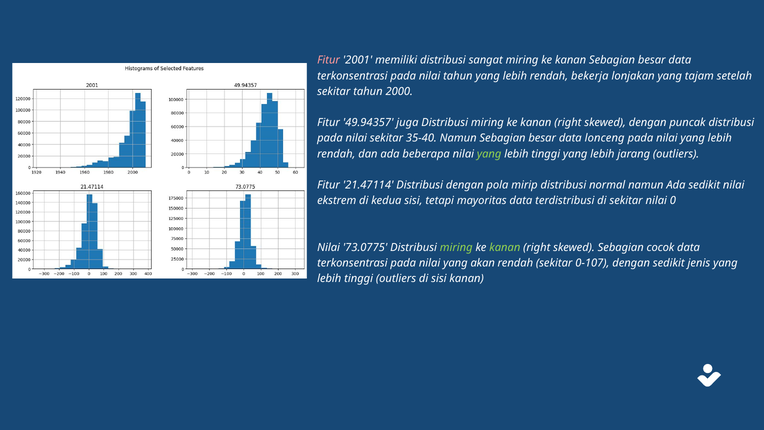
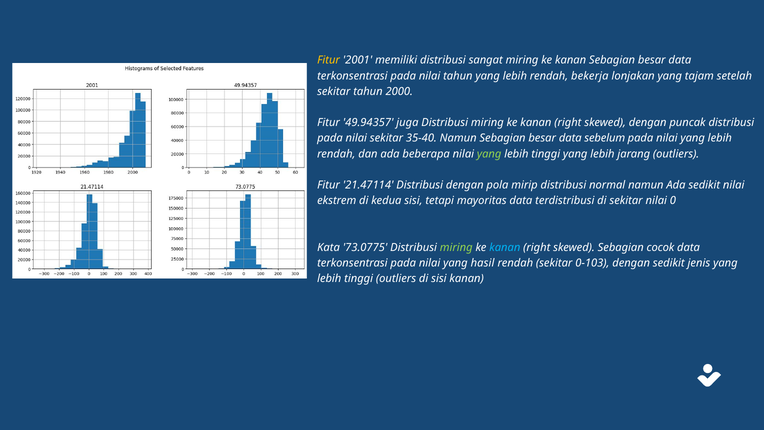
Fitur at (329, 60) colour: pink -> yellow
lonceng: lonceng -> sebelum
Nilai at (329, 247): Nilai -> Kata
kanan at (505, 247) colour: light green -> light blue
akan: akan -> hasil
0-107: 0-107 -> 0-103
